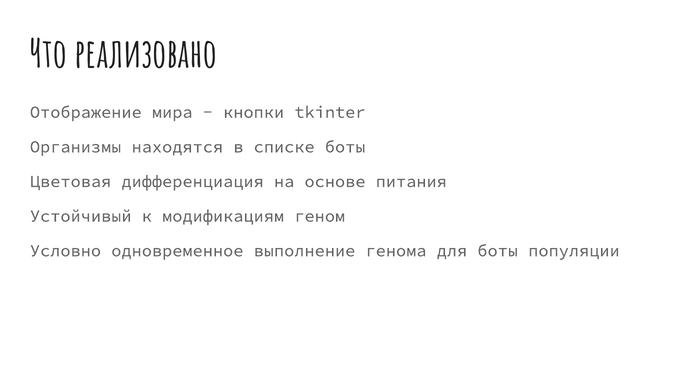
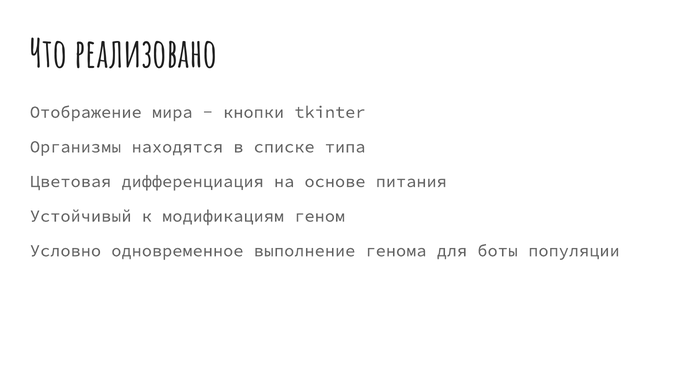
списке боты: боты -> типа
